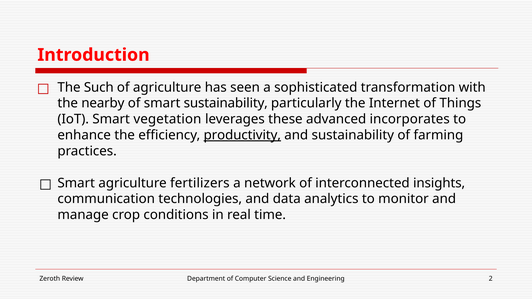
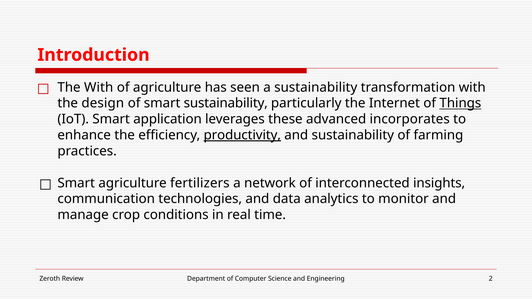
The Such: Such -> With
a sophisticated: sophisticated -> sustainability
nearby: nearby -> design
Things underline: none -> present
vegetation: vegetation -> application
